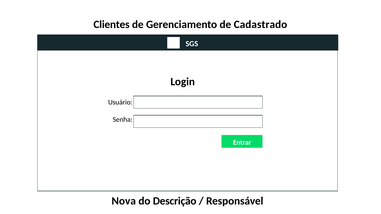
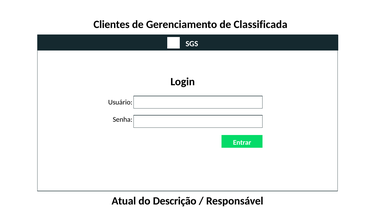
Cadastrado: Cadastrado -> Classificada
Nova: Nova -> Atual
